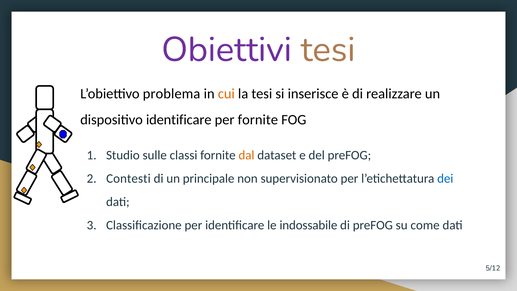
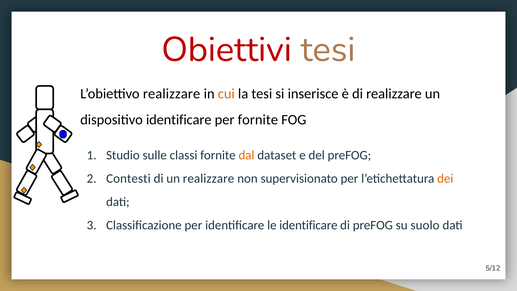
Obiettivi colour: purple -> red
L’obiettivo problema: problema -> realizzare
un principale: principale -> realizzare
dei colour: blue -> orange
le indossabile: indossabile -> identificare
come: come -> suolo
